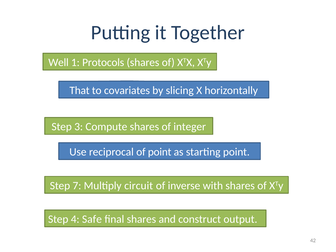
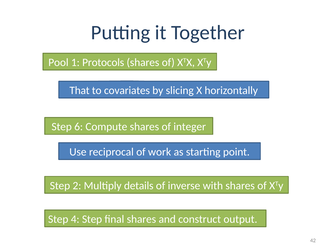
Well: Well -> Pool
3: 3 -> 6
of point: point -> work
7: 7 -> 2
circuit: circuit -> details
4 Safe: Safe -> Step
